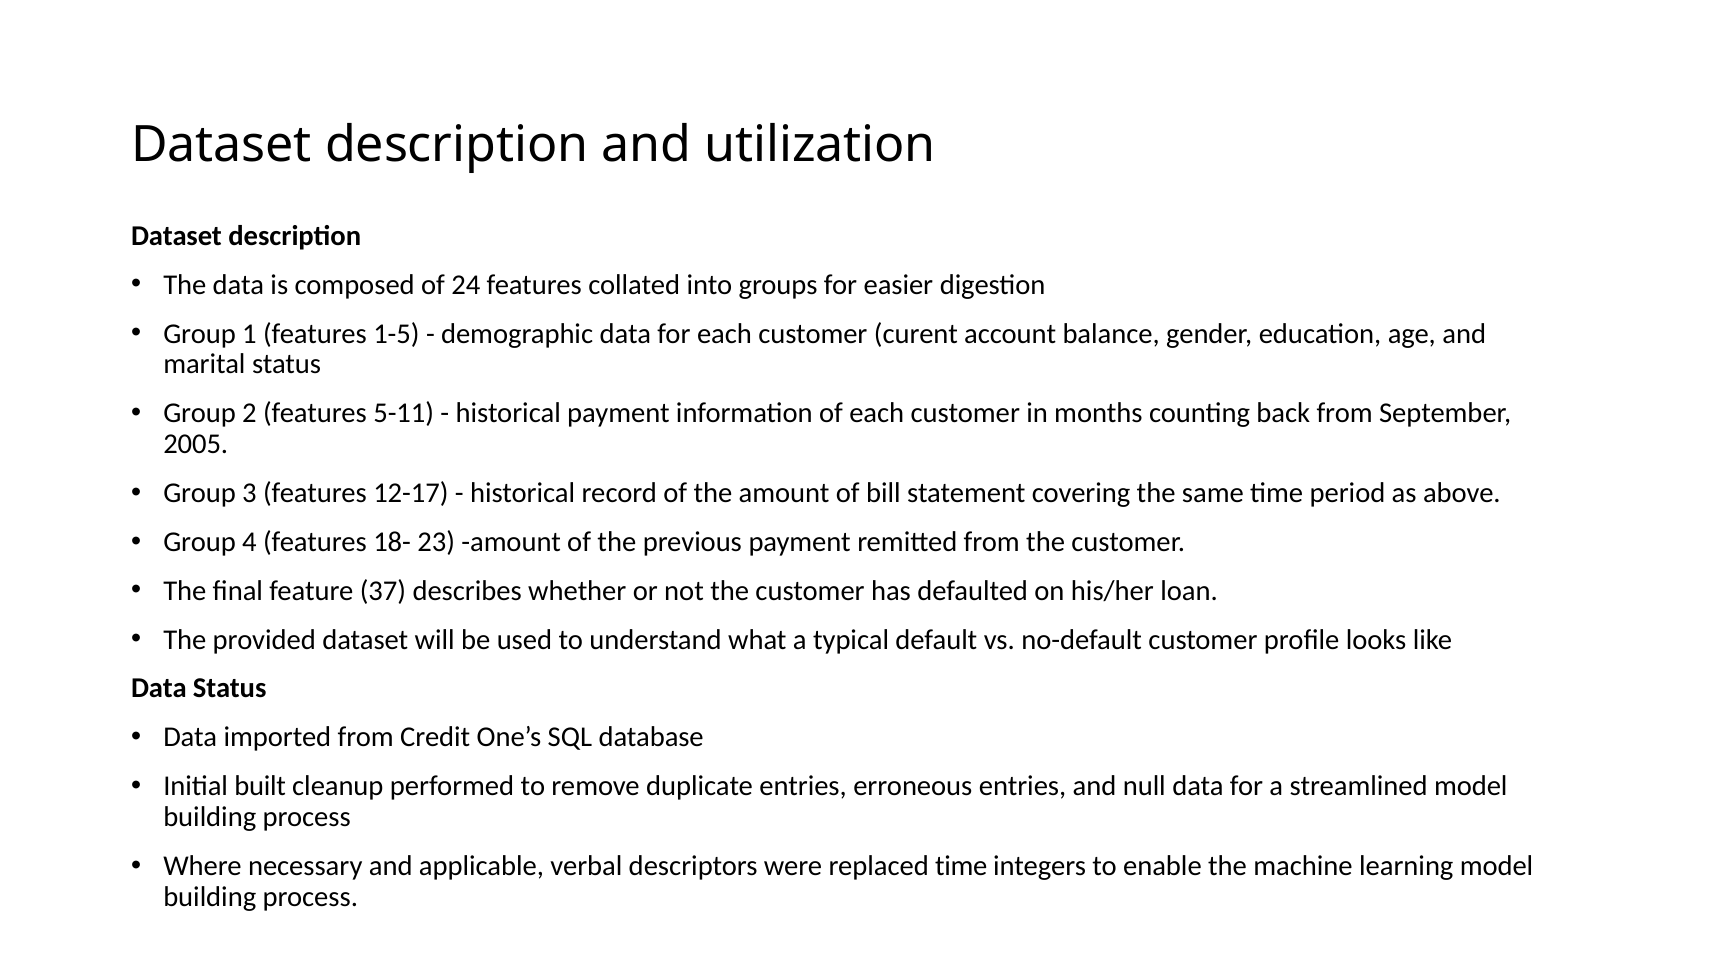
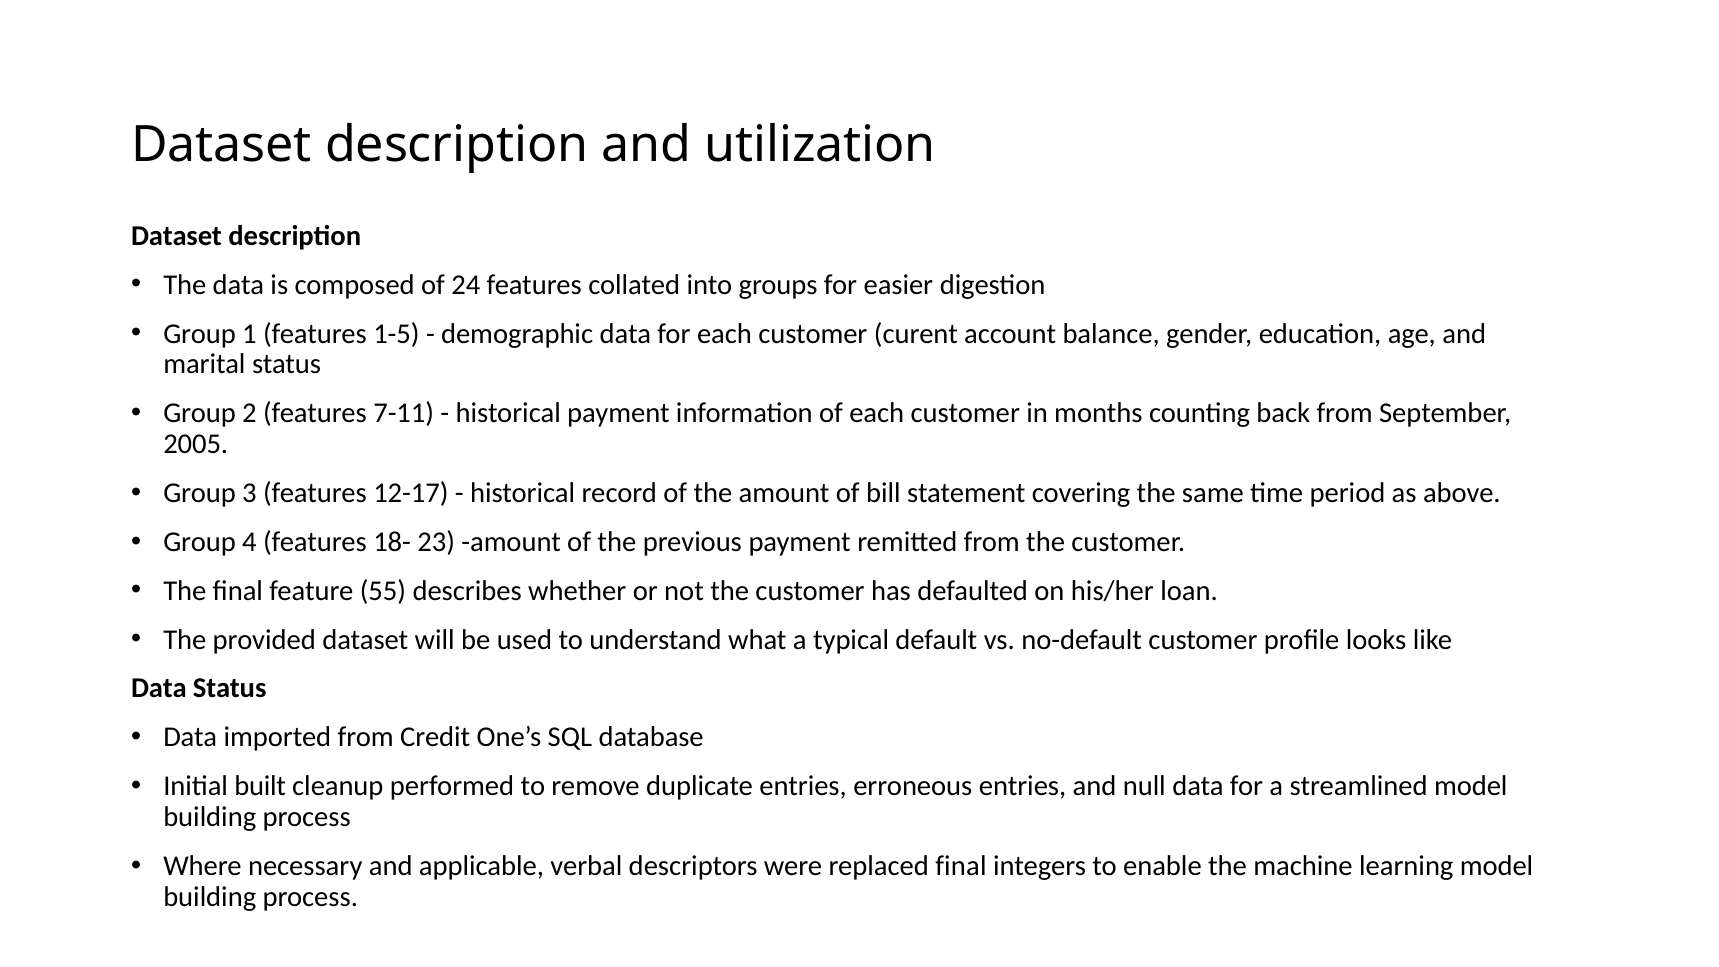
5-11: 5-11 -> 7-11
37: 37 -> 55
replaced time: time -> final
